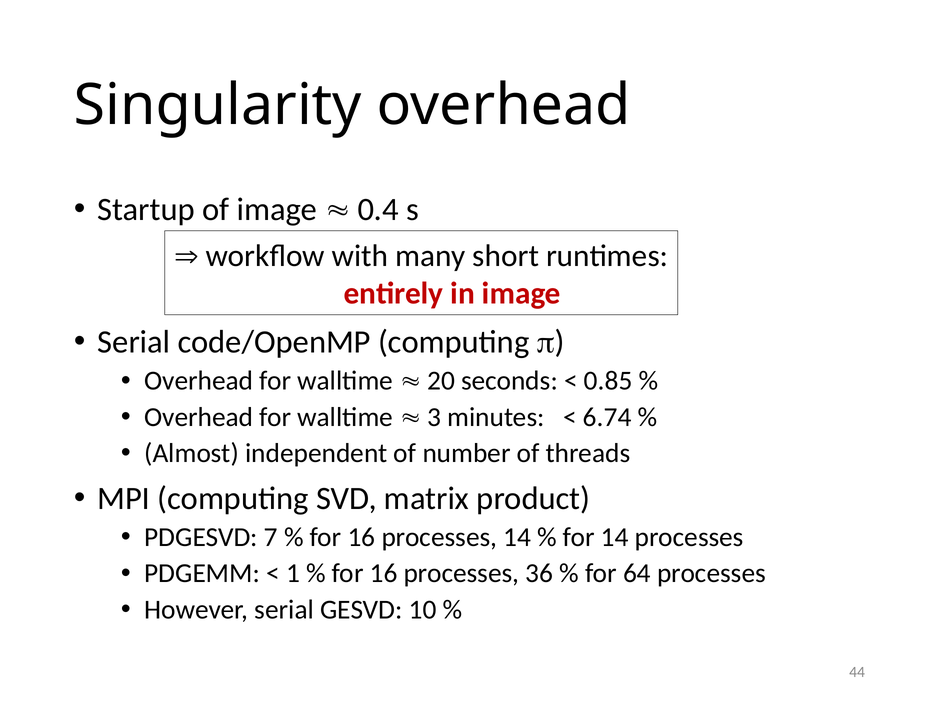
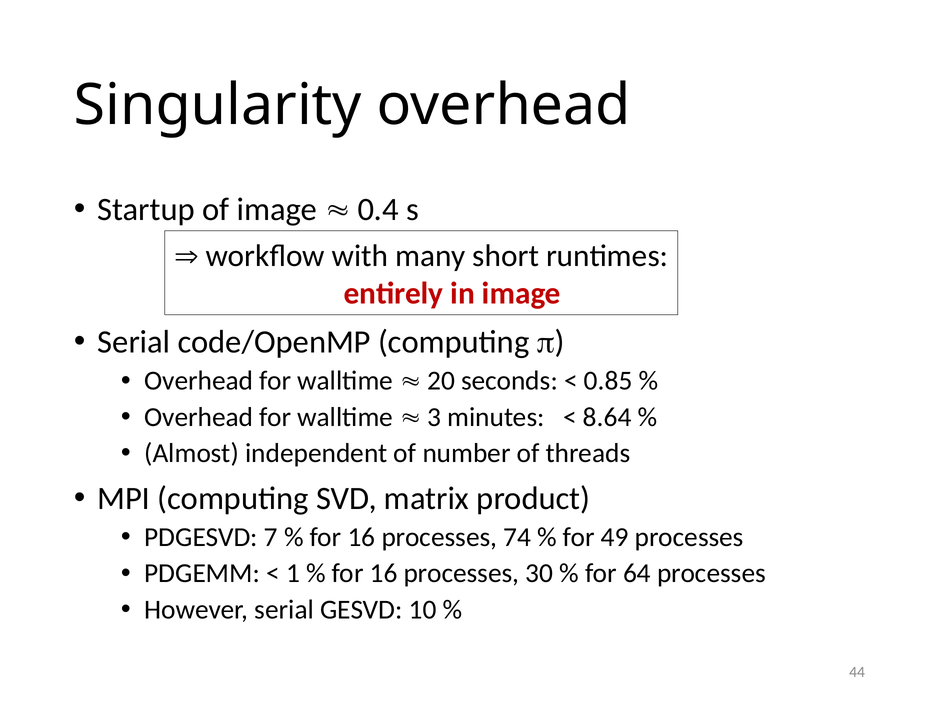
6.74: 6.74 -> 8.64
processes 14: 14 -> 74
for 14: 14 -> 49
36: 36 -> 30
